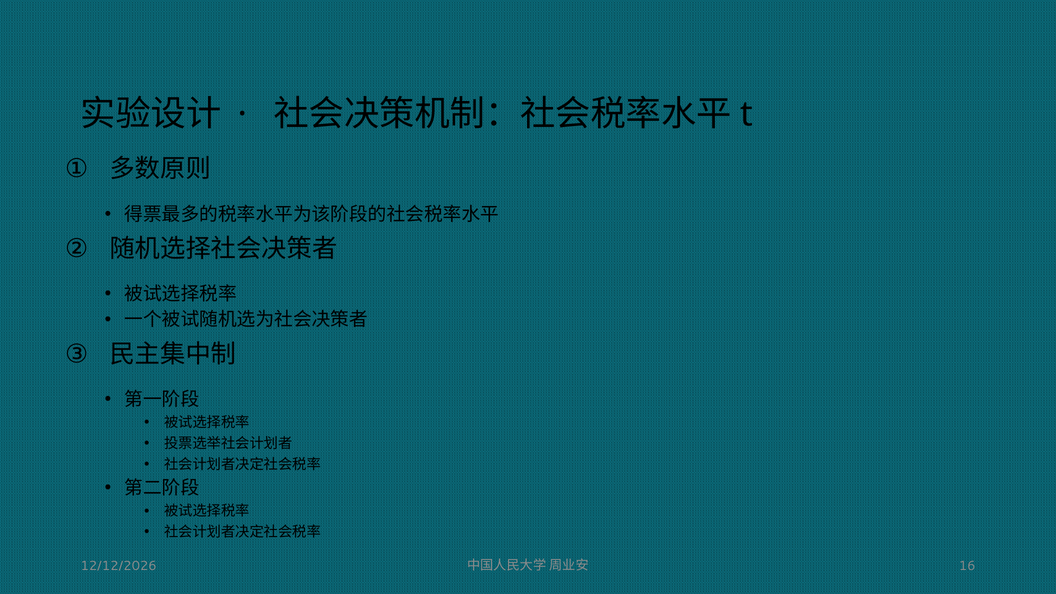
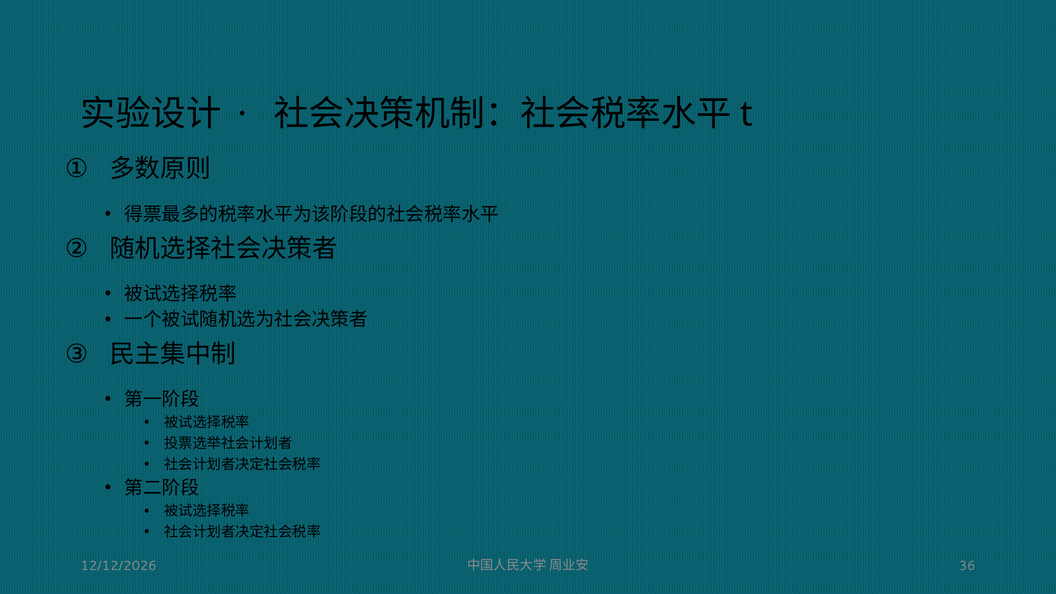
16: 16 -> 36
